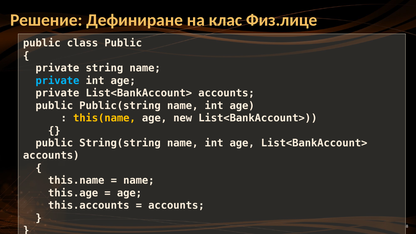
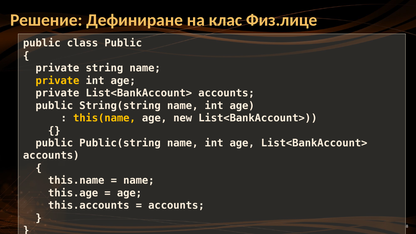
private at (57, 81) colour: light blue -> yellow
Public(string: Public(string -> String(string
String(string: String(string -> Public(string
